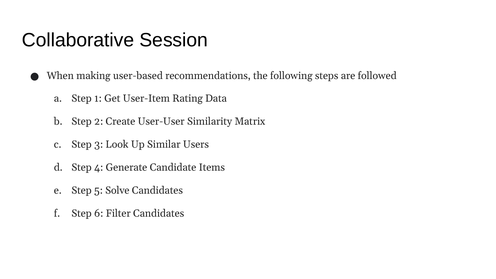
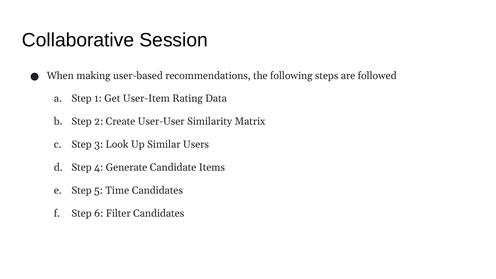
Solve: Solve -> Time
